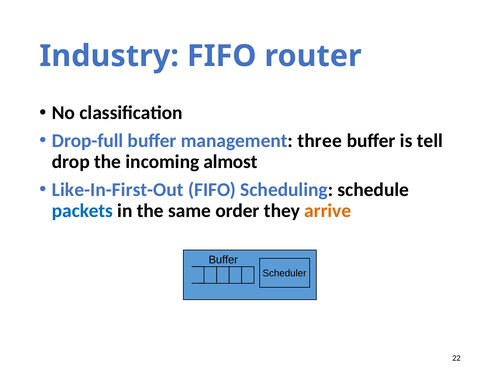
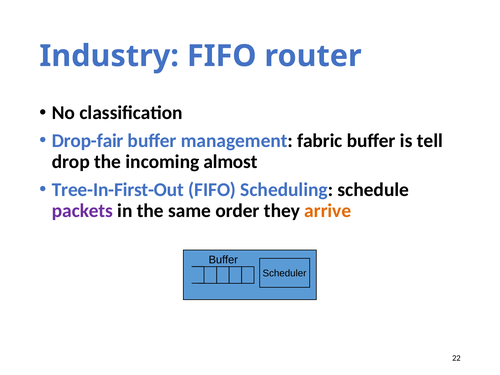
Drop-full: Drop-full -> Drop-fair
three: three -> fabric
Like-In-First-Out: Like-In-First-Out -> Tree-In-First-Out
packets colour: blue -> purple
